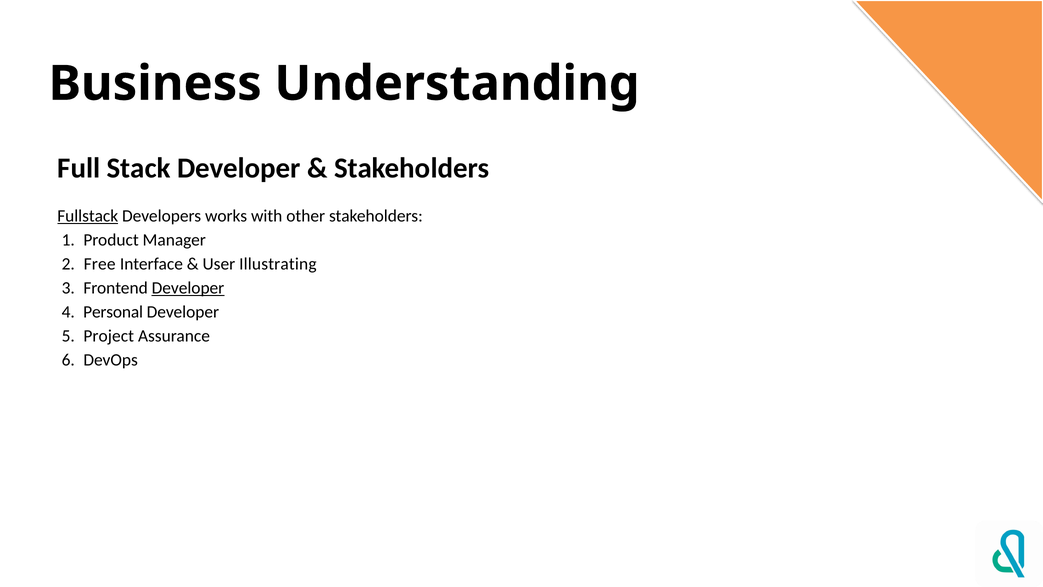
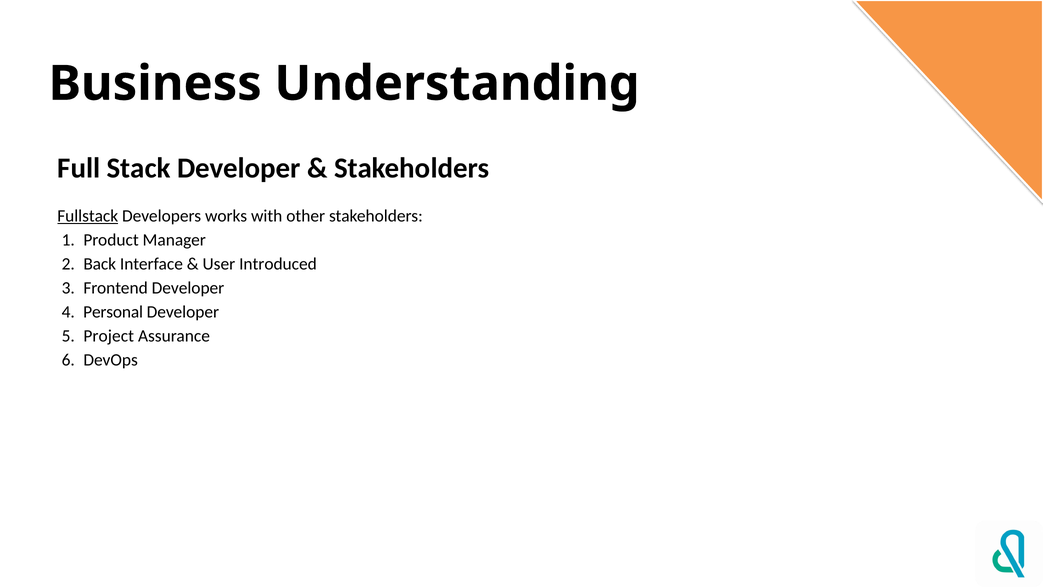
Free: Free -> Back
Illustrating: Illustrating -> Introduced
Developer at (188, 288) underline: present -> none
